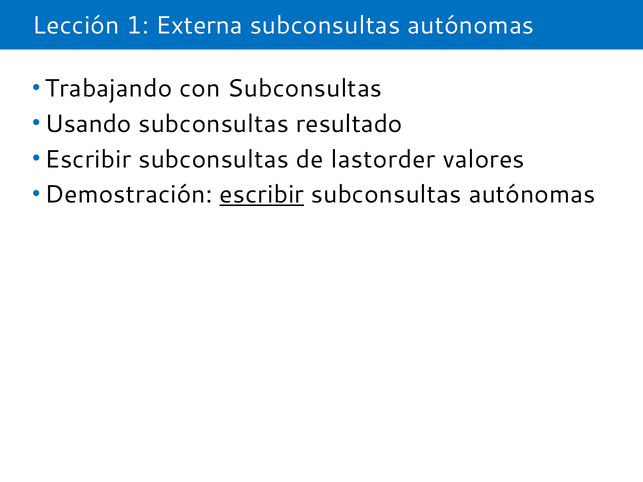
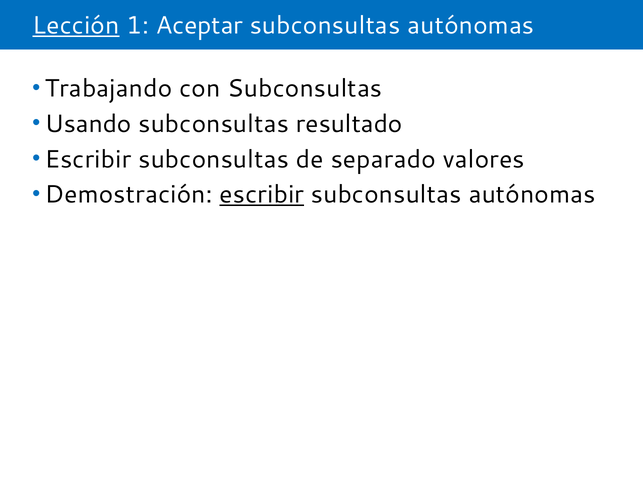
Lección underline: none -> present
Externa: Externa -> Aceptar
lastorder: lastorder -> separado
